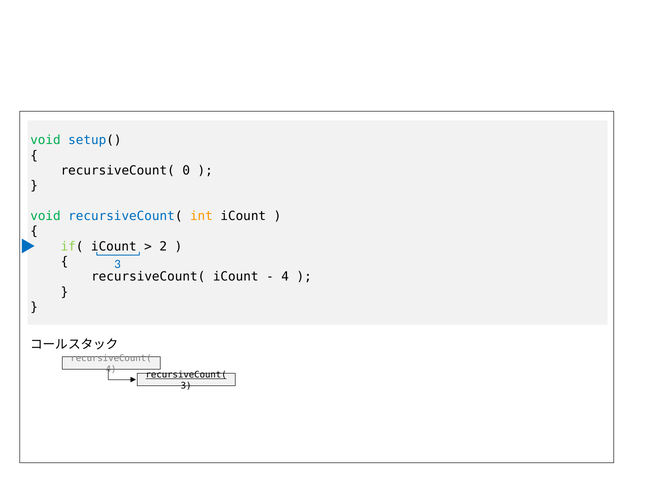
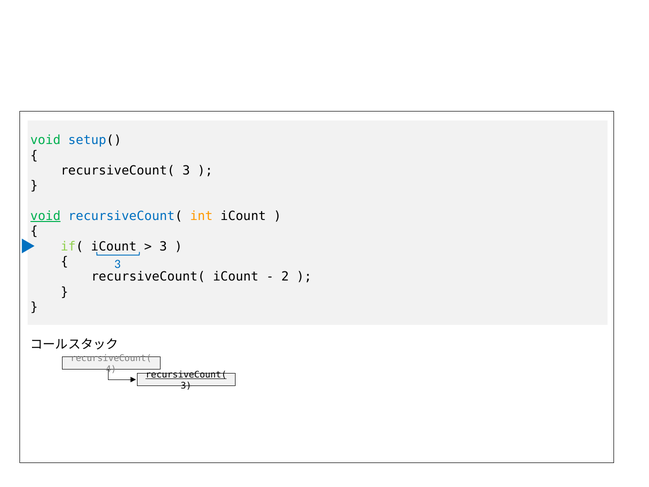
0 at (186, 171): 0 -> 3
void at (45, 216) underline: none -> present
2 at (163, 246): 2 -> 3
4 at (285, 277): 4 -> 2
